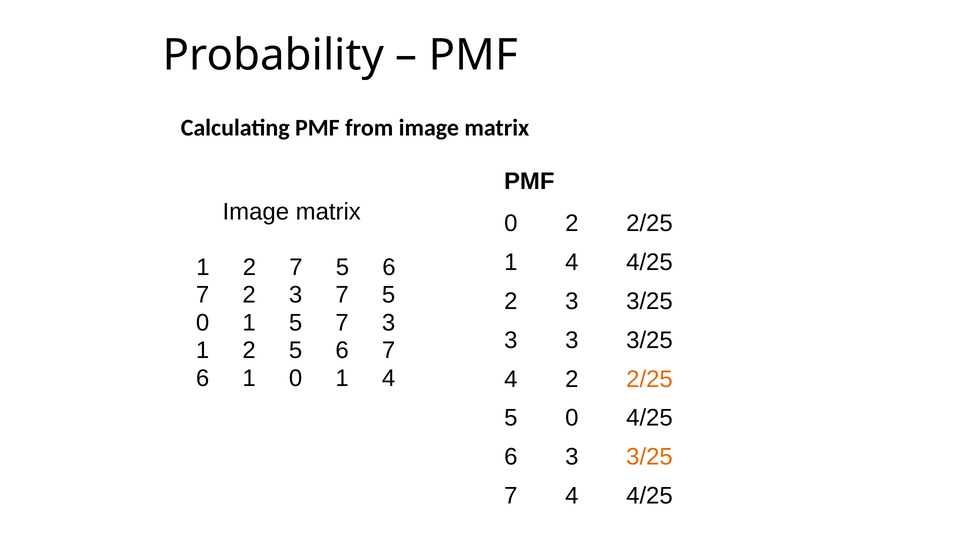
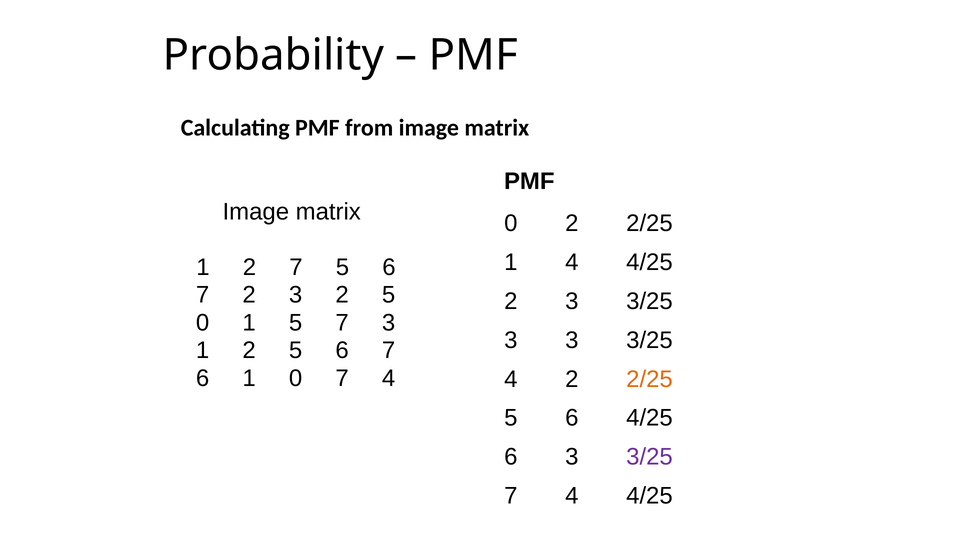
3 7: 7 -> 2
1 0 1: 1 -> 7
0 at (572, 418): 0 -> 6
3/25 at (650, 457) colour: orange -> purple
